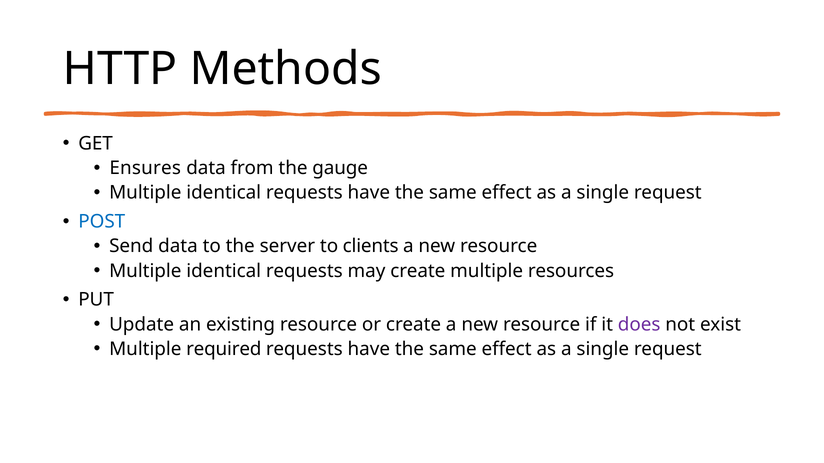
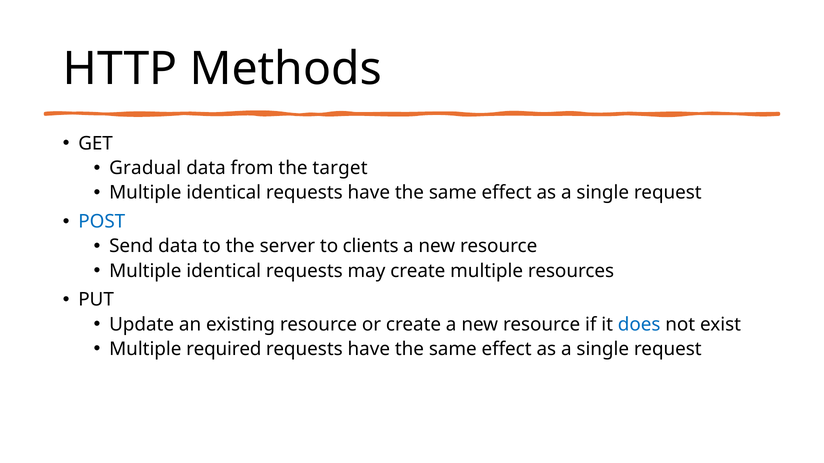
Ensures: Ensures -> Gradual
gauge: gauge -> target
does colour: purple -> blue
